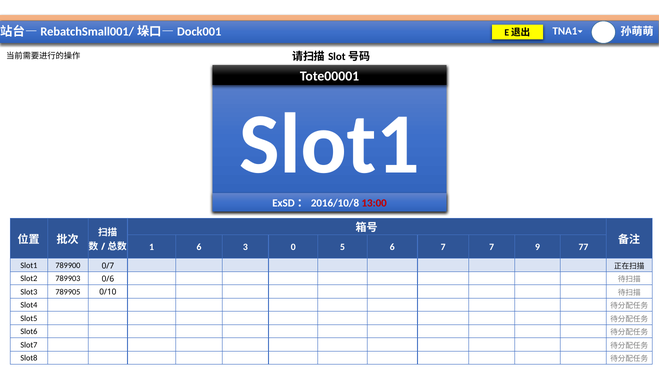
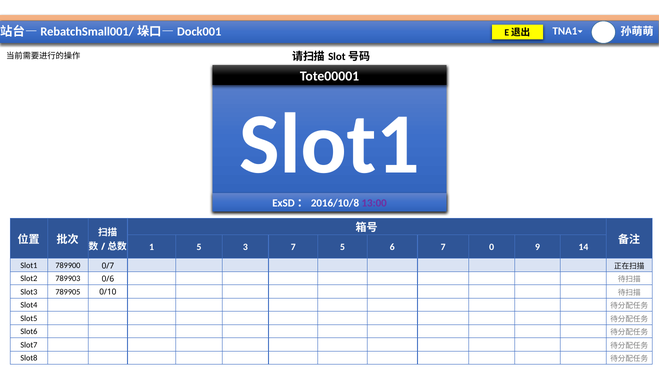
13:00 colour: red -> purple
1 6: 6 -> 5
3 0: 0 -> 7
7 7: 7 -> 0
77: 77 -> 14
